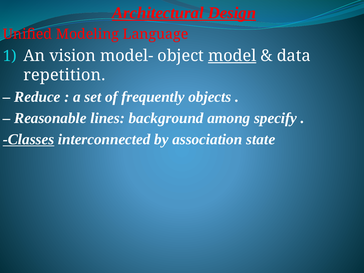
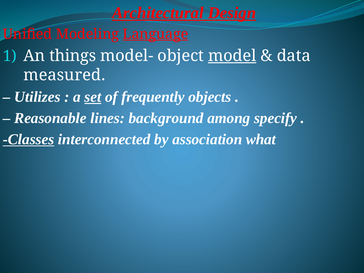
Language underline: none -> present
vision: vision -> things
repetition: repetition -> measured
Reduce: Reduce -> Utilizes
set underline: none -> present
state: state -> what
